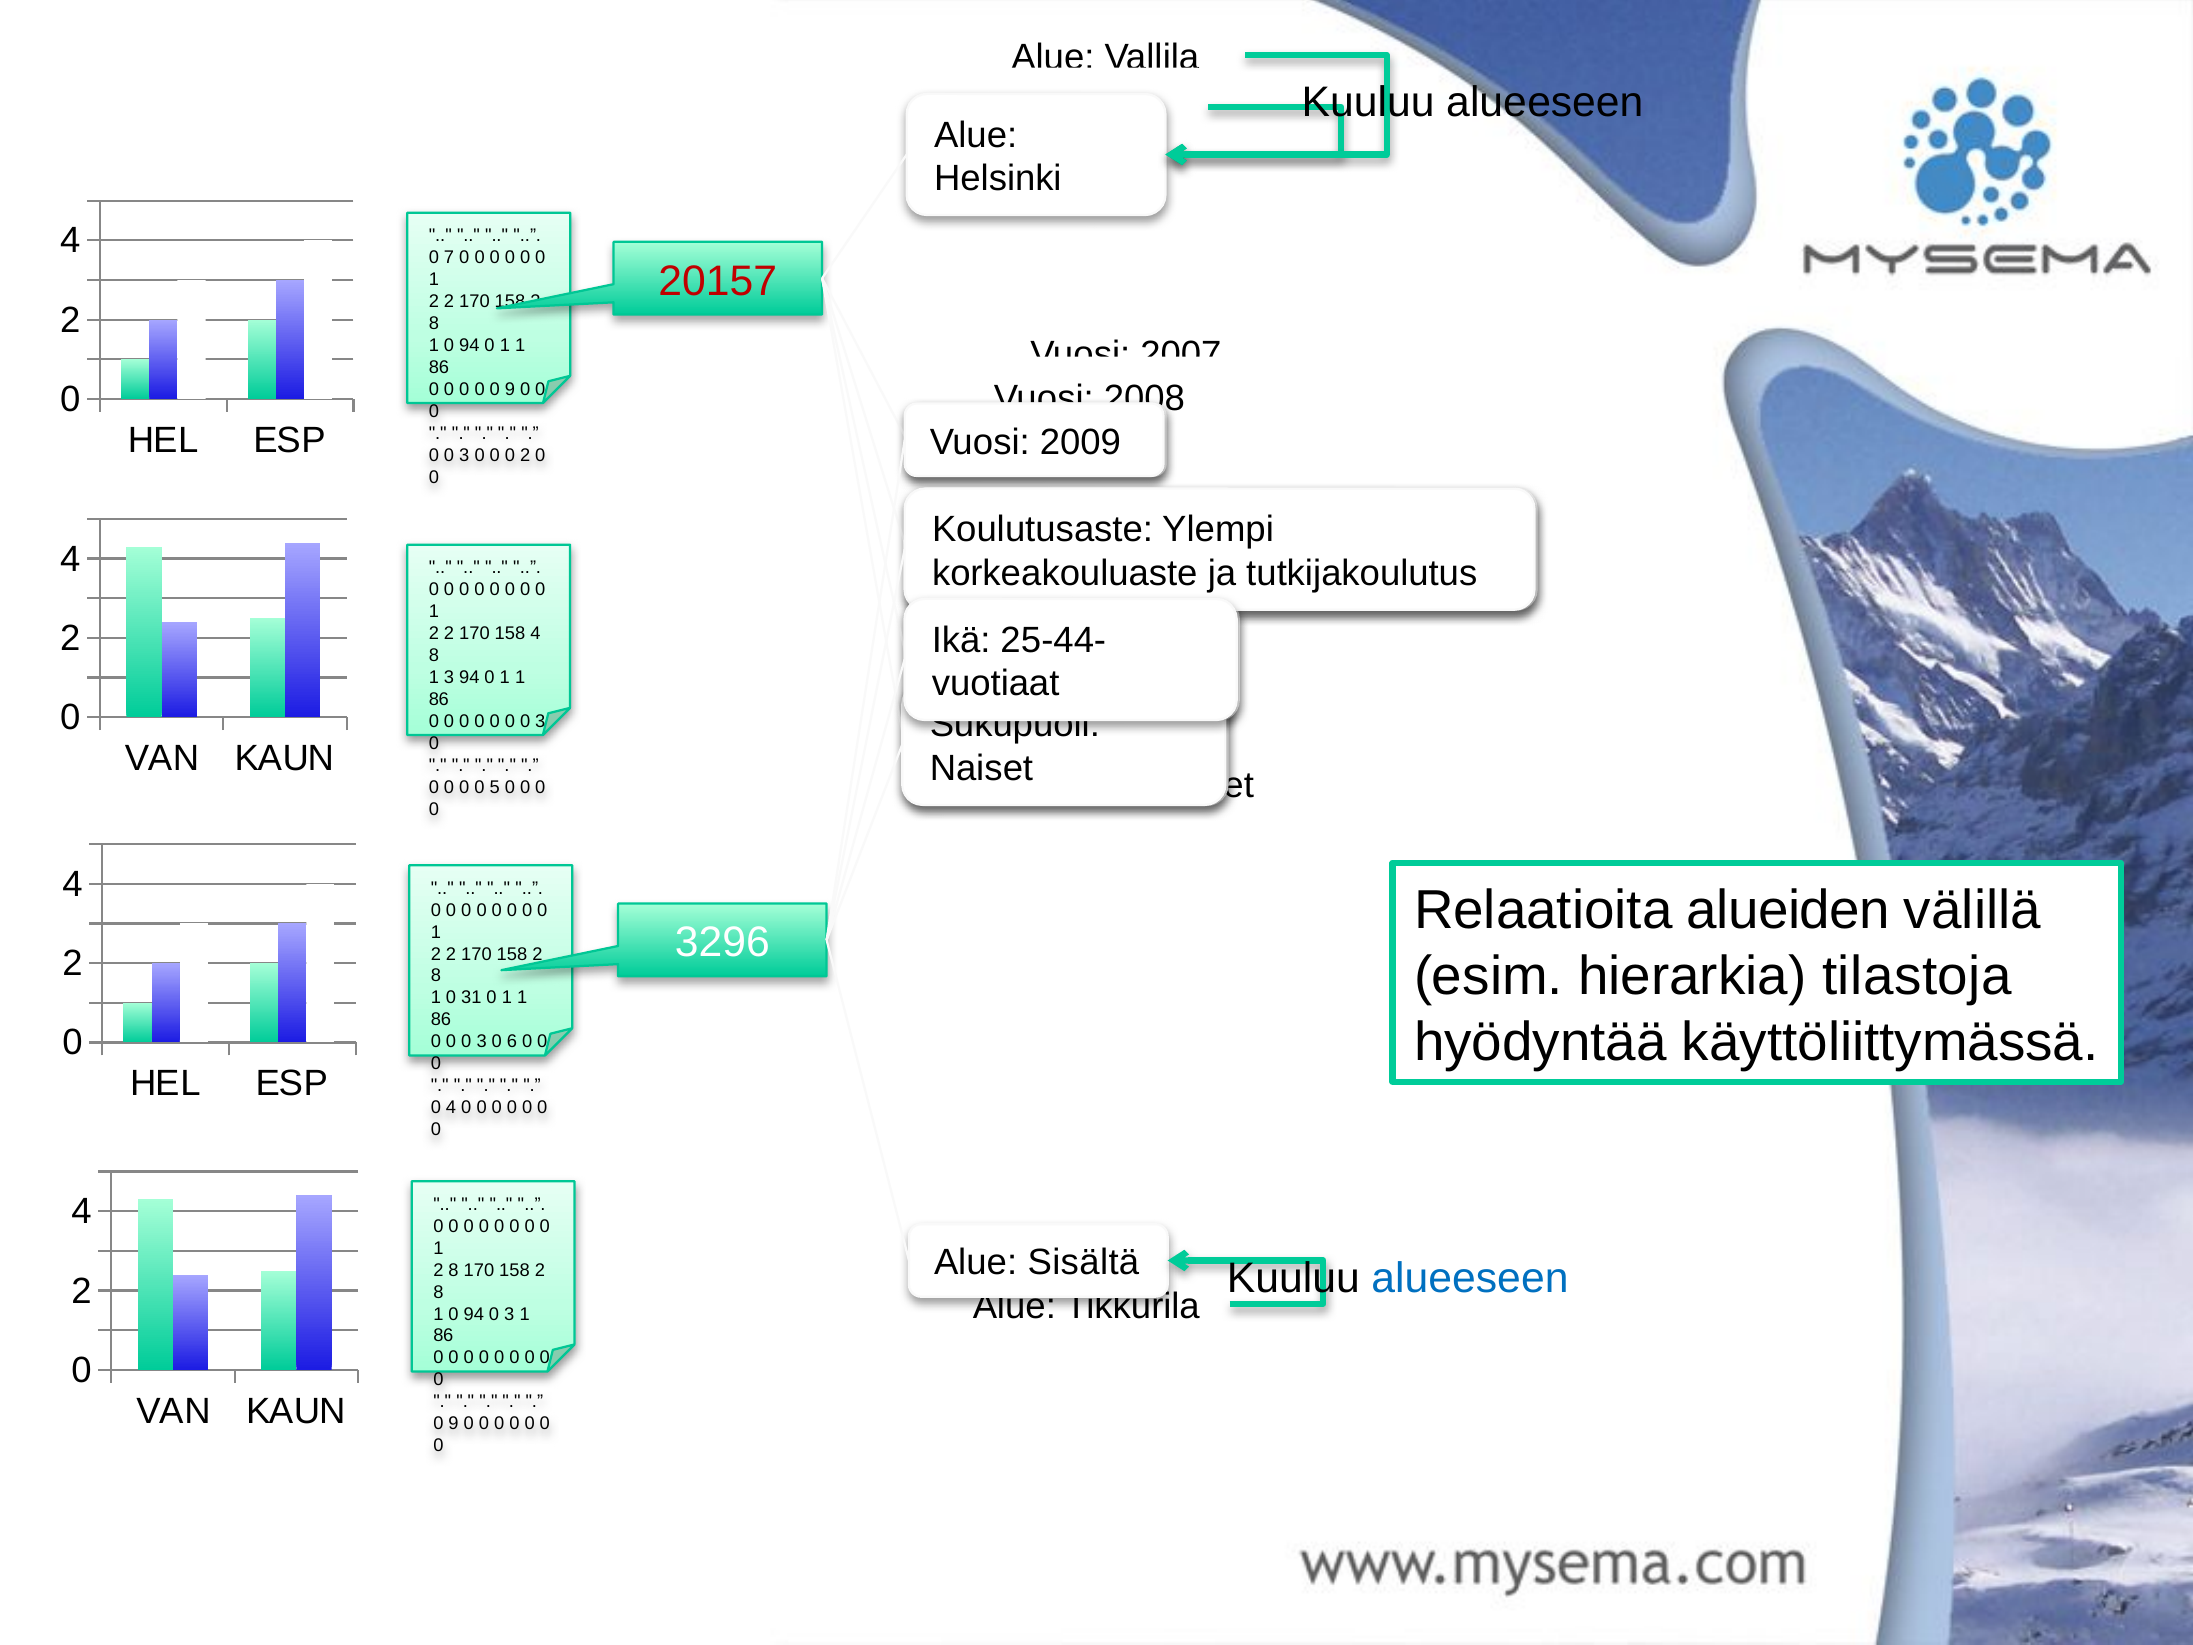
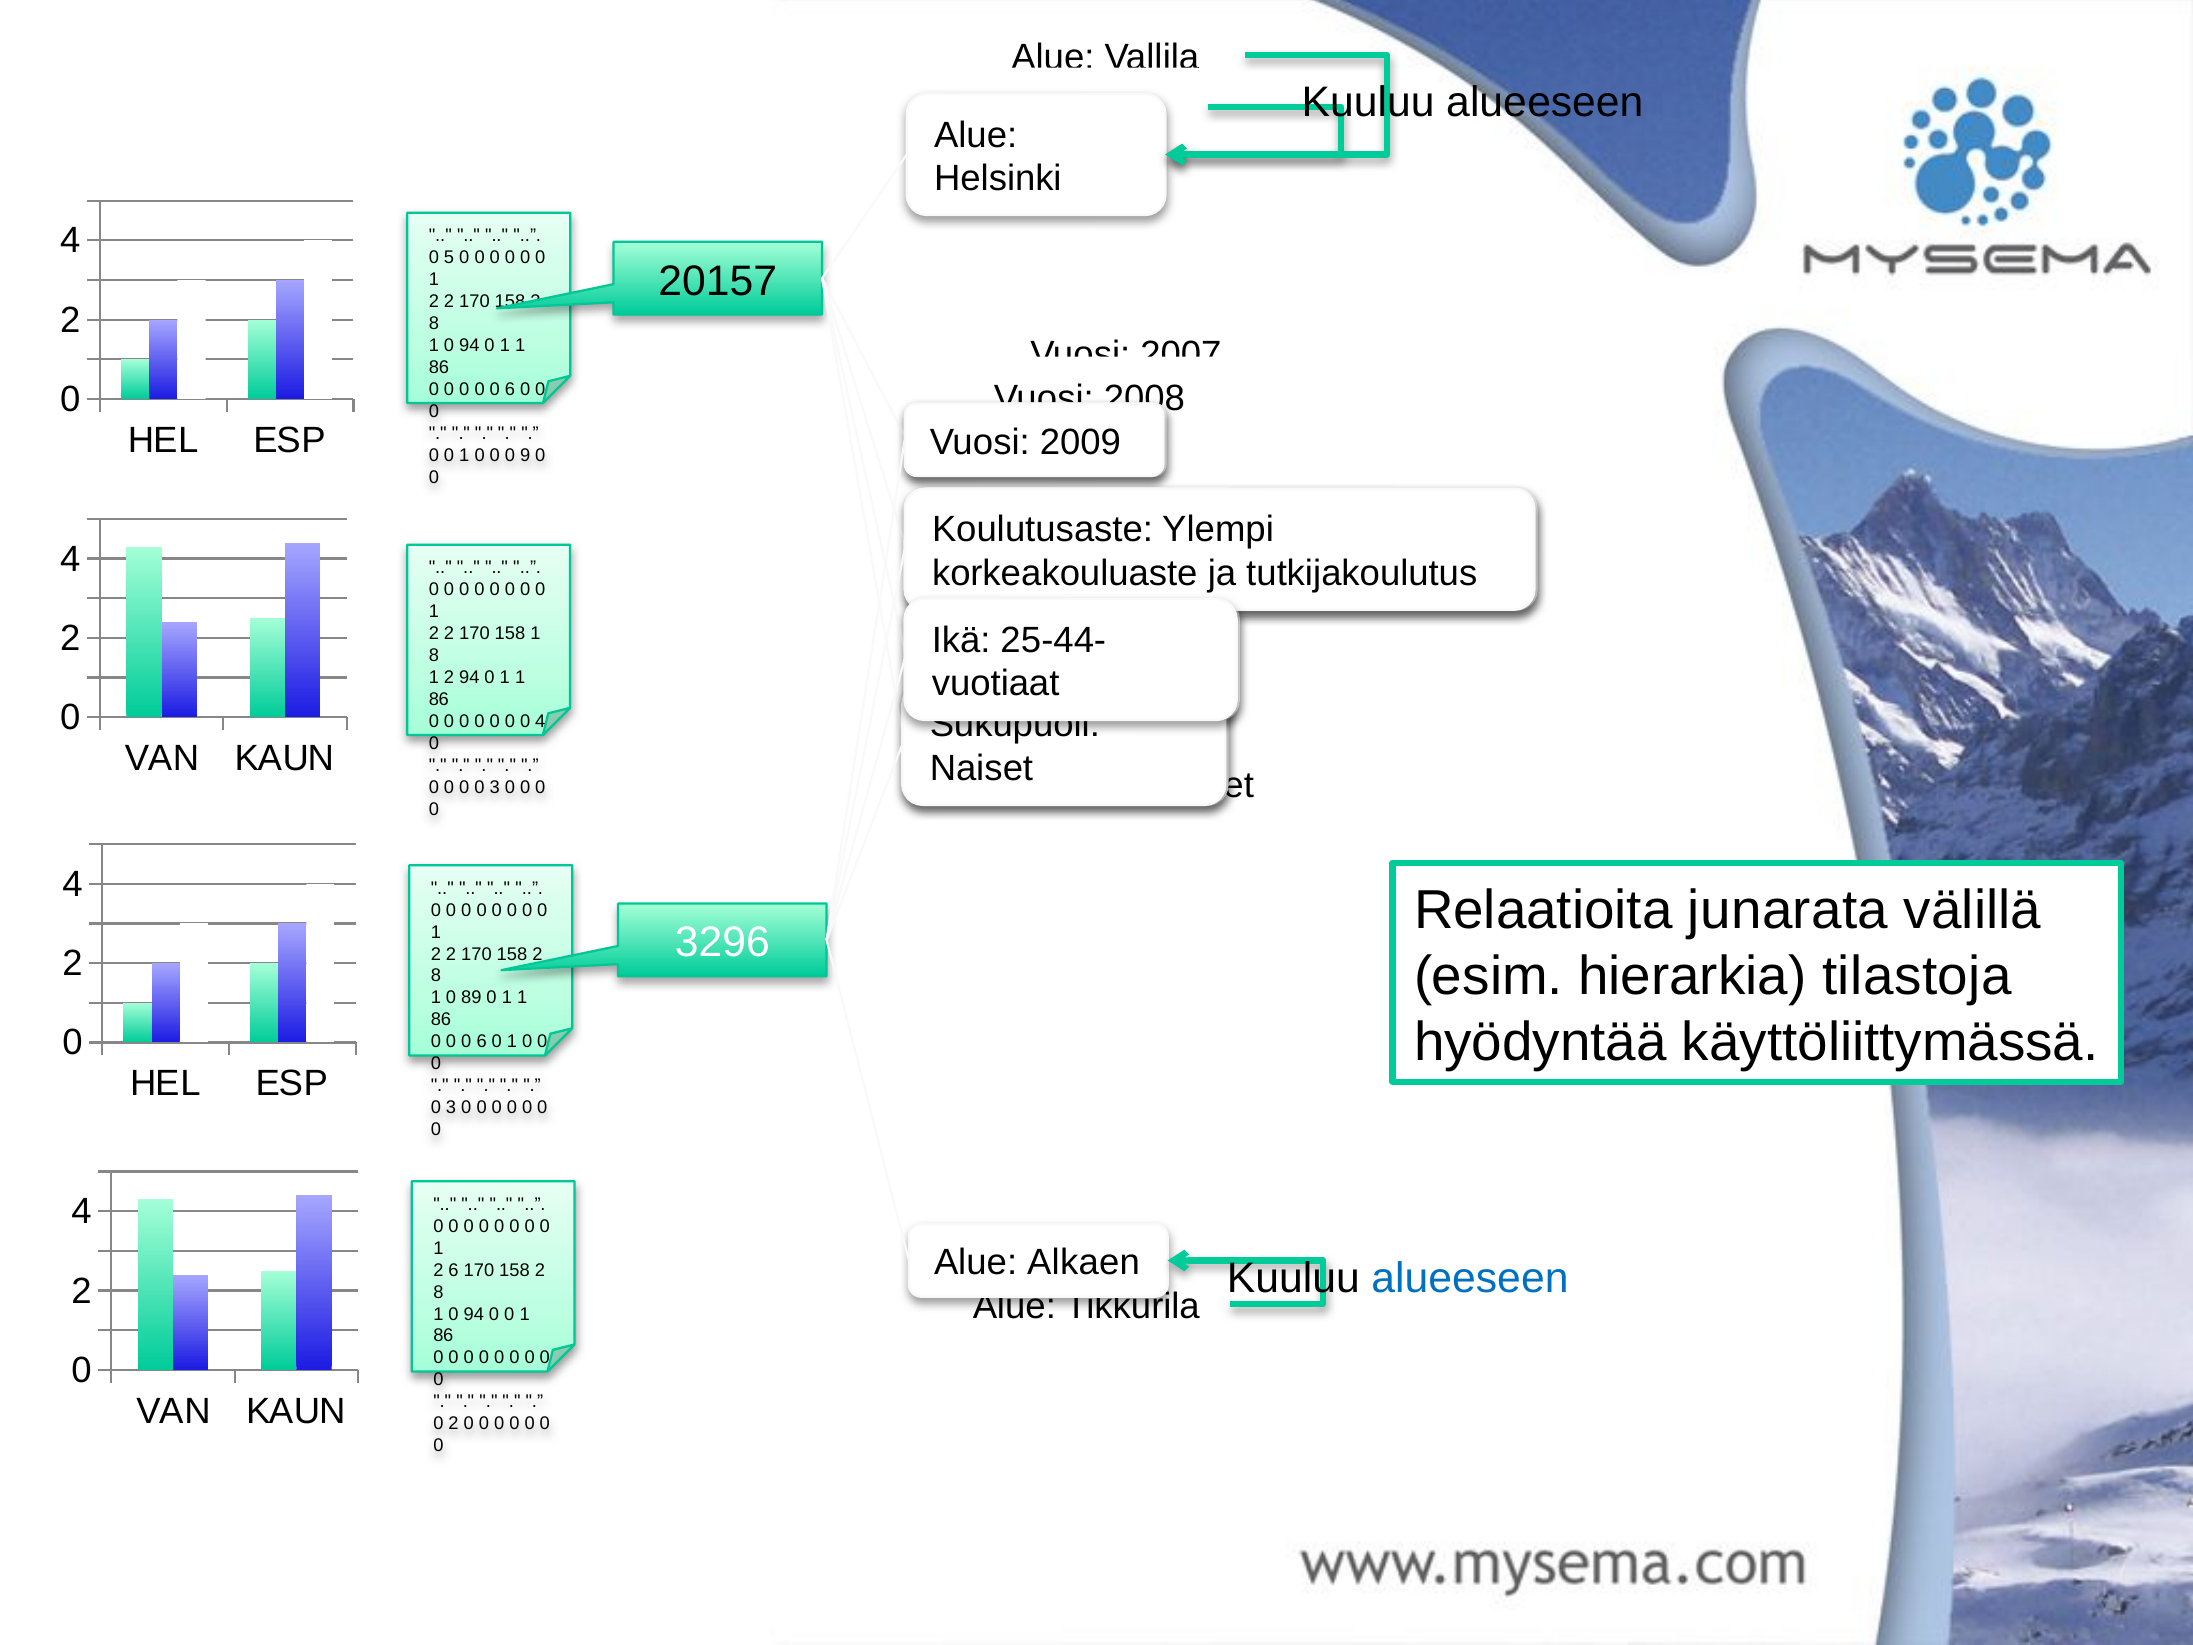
7: 7 -> 5
20157 colour: red -> black
9 at (510, 389): 9 -> 6
3 at (464, 455): 3 -> 1
0 0 2: 2 -> 9
158 4: 4 -> 1
3 at (449, 677): 3 -> 2
3 at (540, 721): 3 -> 4
0 0 5: 5 -> 3
alueiden: alueiden -> junarata
31: 31 -> 89
3 at (482, 1042): 3 -> 6
6 at (512, 1042): 6 -> 1
4 at (451, 1107): 4 -> 3
Sisältä: Sisältä -> Alkaen
8 at (453, 1270): 8 -> 6
94 0 3: 3 -> 0
9 at (453, 1423): 9 -> 2
